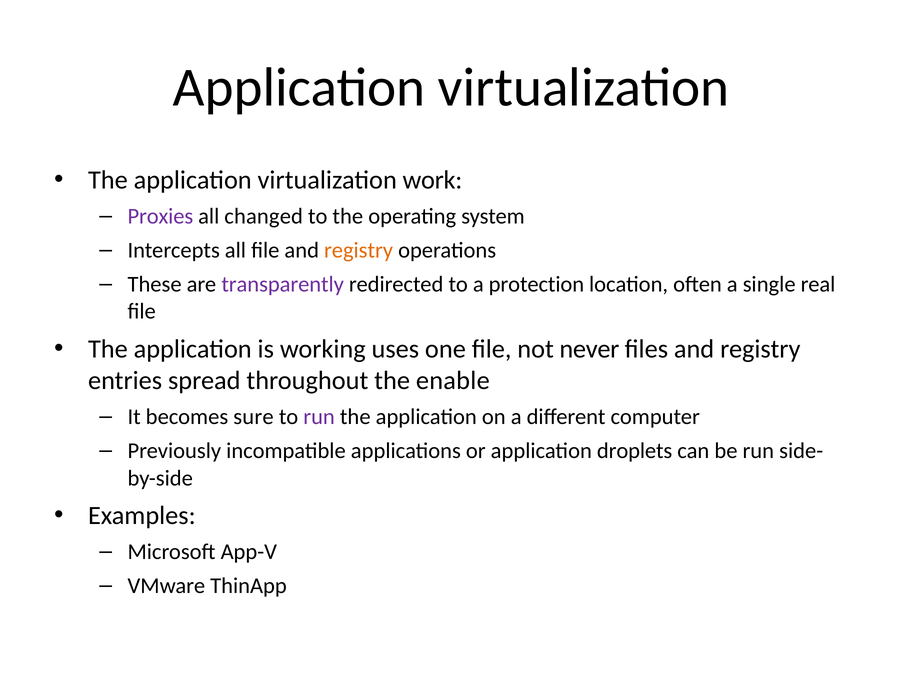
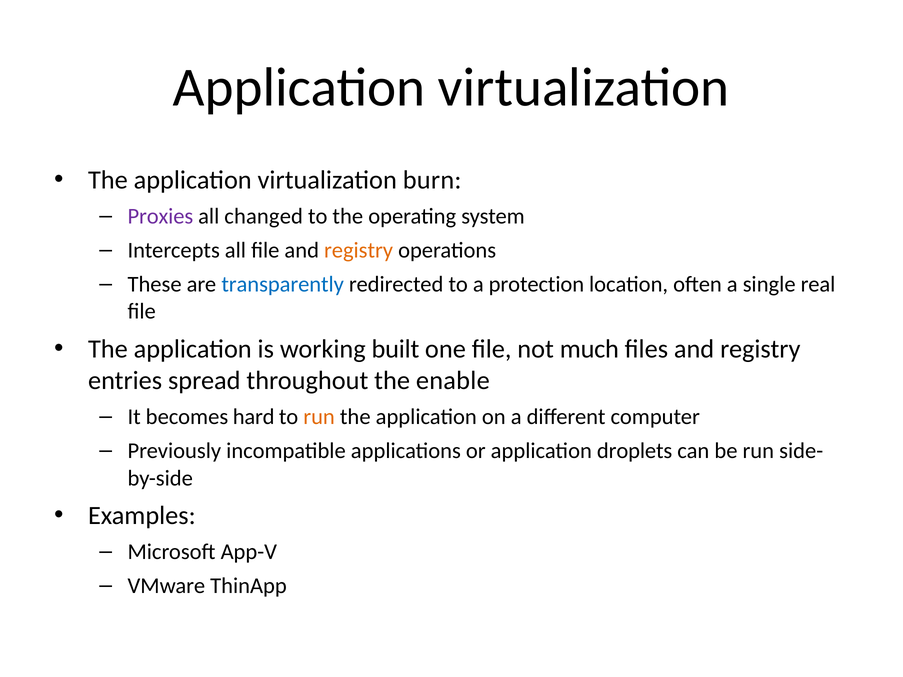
work: work -> burn
transparently colour: purple -> blue
uses: uses -> built
never: never -> much
sure: sure -> hard
run at (319, 417) colour: purple -> orange
